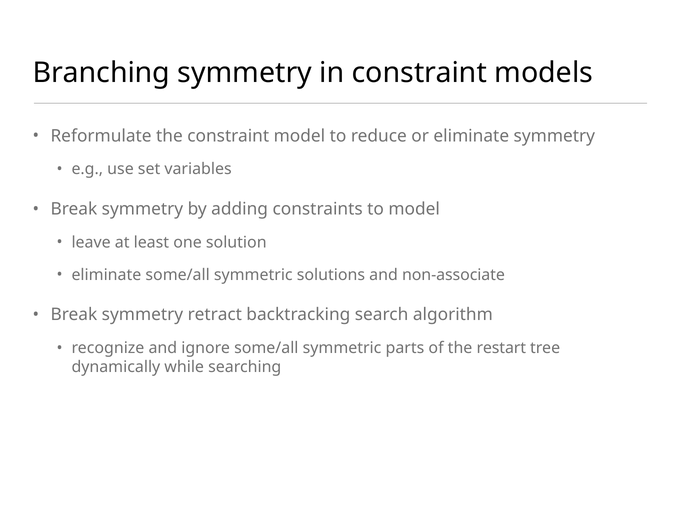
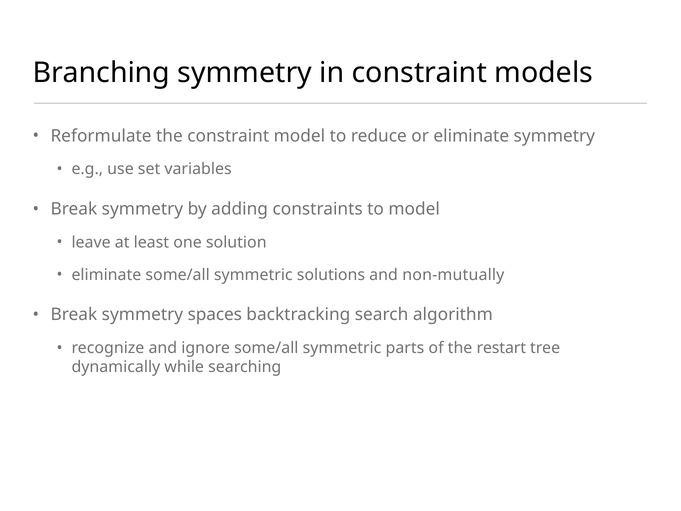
non-associate: non-associate -> non-mutually
retract: retract -> spaces
